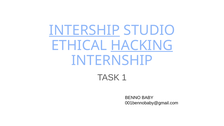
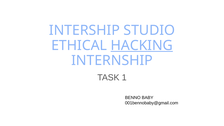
INTERSHIP underline: present -> none
